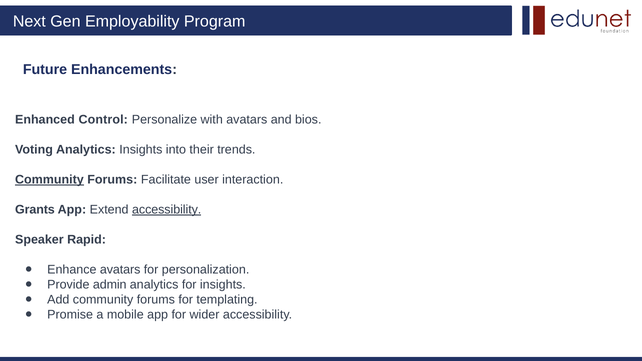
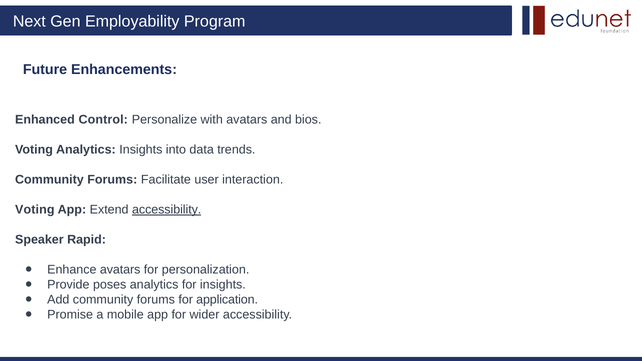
their: their -> data
Community at (49, 180) underline: present -> none
Grants at (35, 210): Grants -> Voting
admin: admin -> poses
templating: templating -> application
